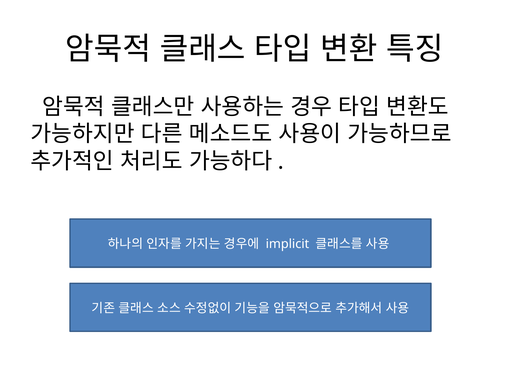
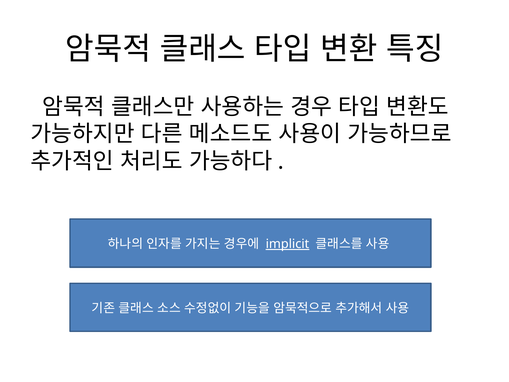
implicit underline: none -> present
